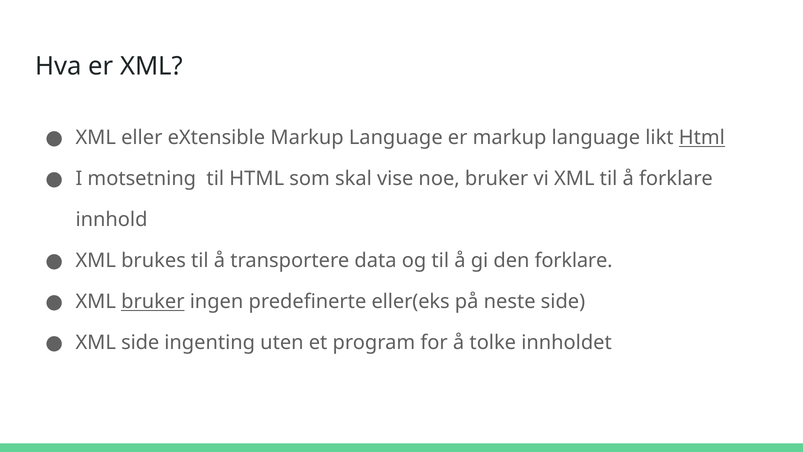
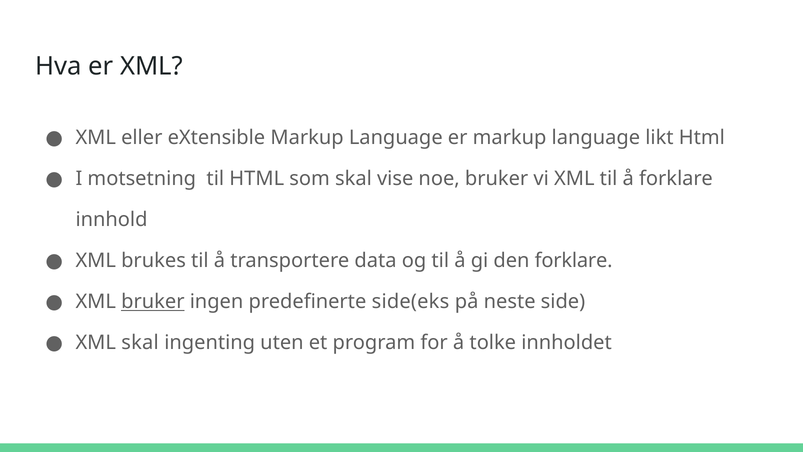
Html at (702, 138) underline: present -> none
eller(eks: eller(eks -> side(eks
XML side: side -> skal
